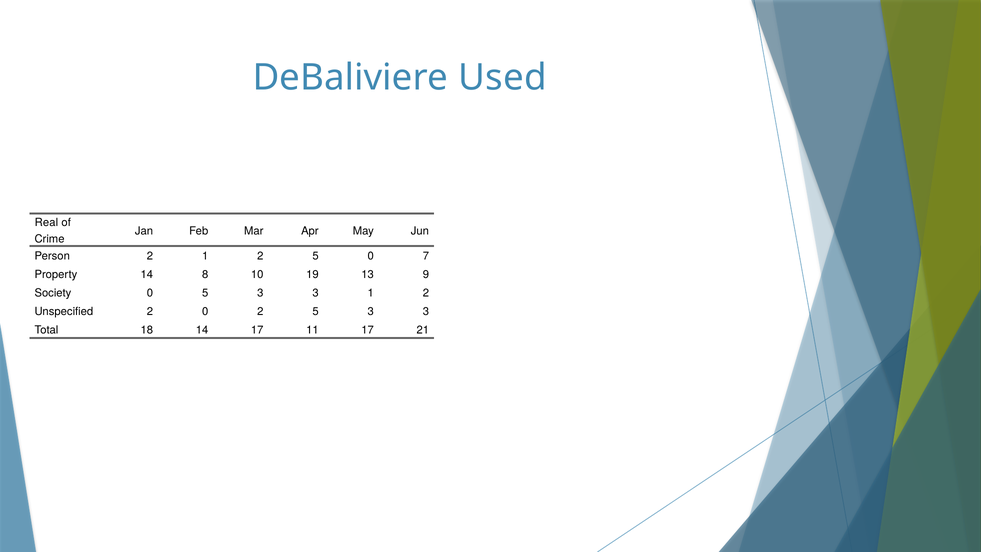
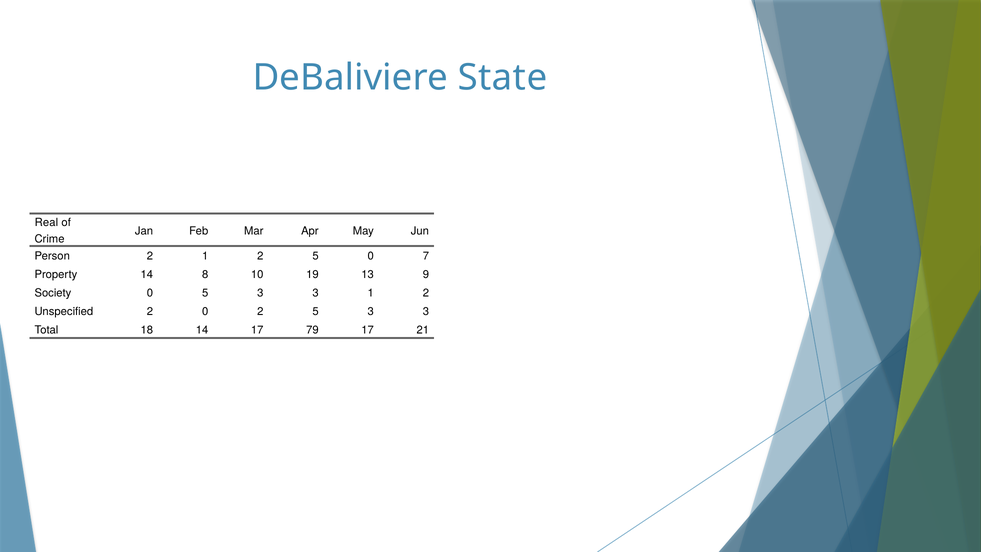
Used: Used -> State
11: 11 -> 79
